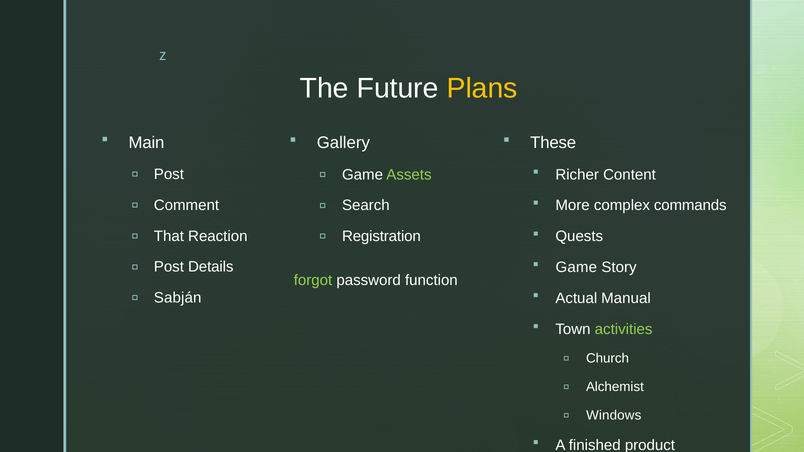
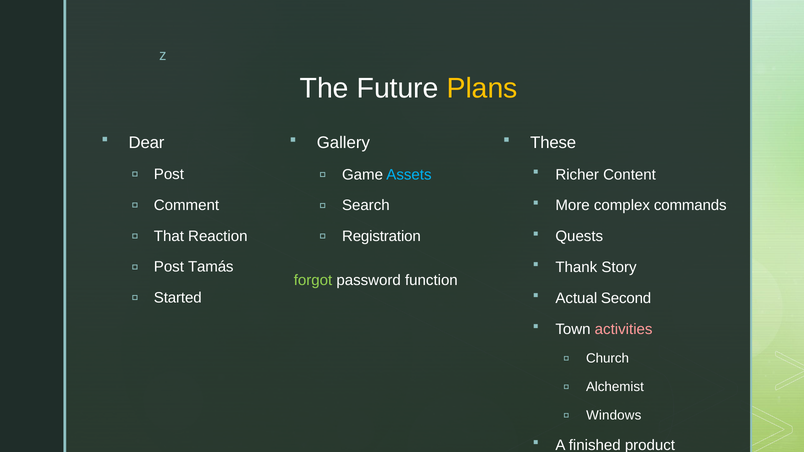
Main: Main -> Dear
Assets colour: light green -> light blue
Details: Details -> Tamás
Game at (576, 267): Game -> Thank
Sabján: Sabján -> Started
Manual: Manual -> Second
activities colour: light green -> pink
